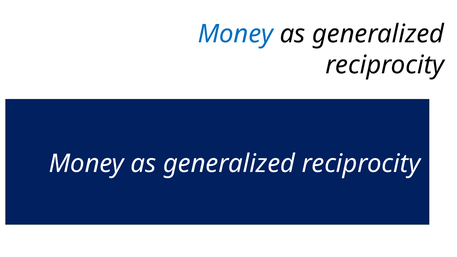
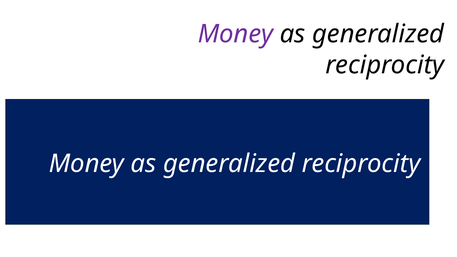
Money at (235, 34) colour: blue -> purple
